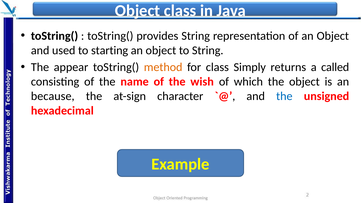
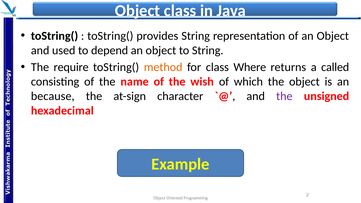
starting: starting -> depend
appear: appear -> require
Simply: Simply -> Where
the at (284, 96) colour: blue -> purple
